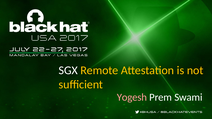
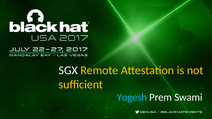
Yogesh colour: pink -> light blue
